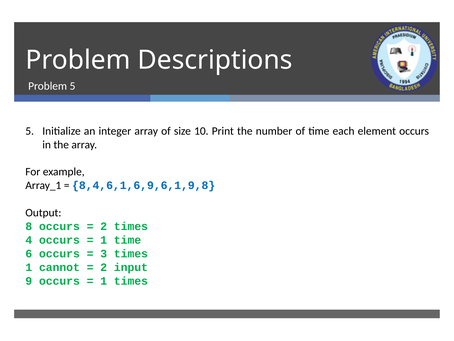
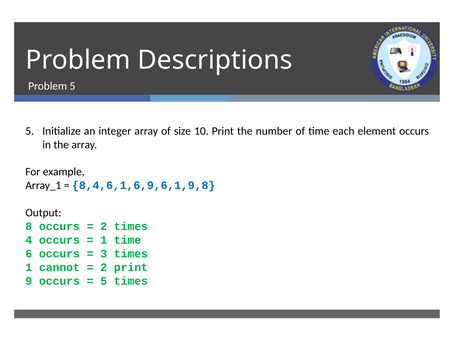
2 input: input -> print
1 at (104, 281): 1 -> 5
